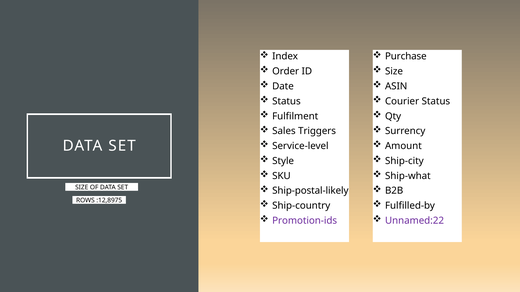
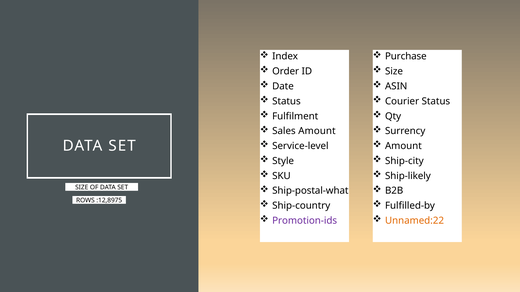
Sales Triggers: Triggers -> Amount
Ship-what: Ship-what -> Ship-likely
Ship-postal-likely: Ship-postal-likely -> Ship-postal-what
Unnamed:22 colour: purple -> orange
